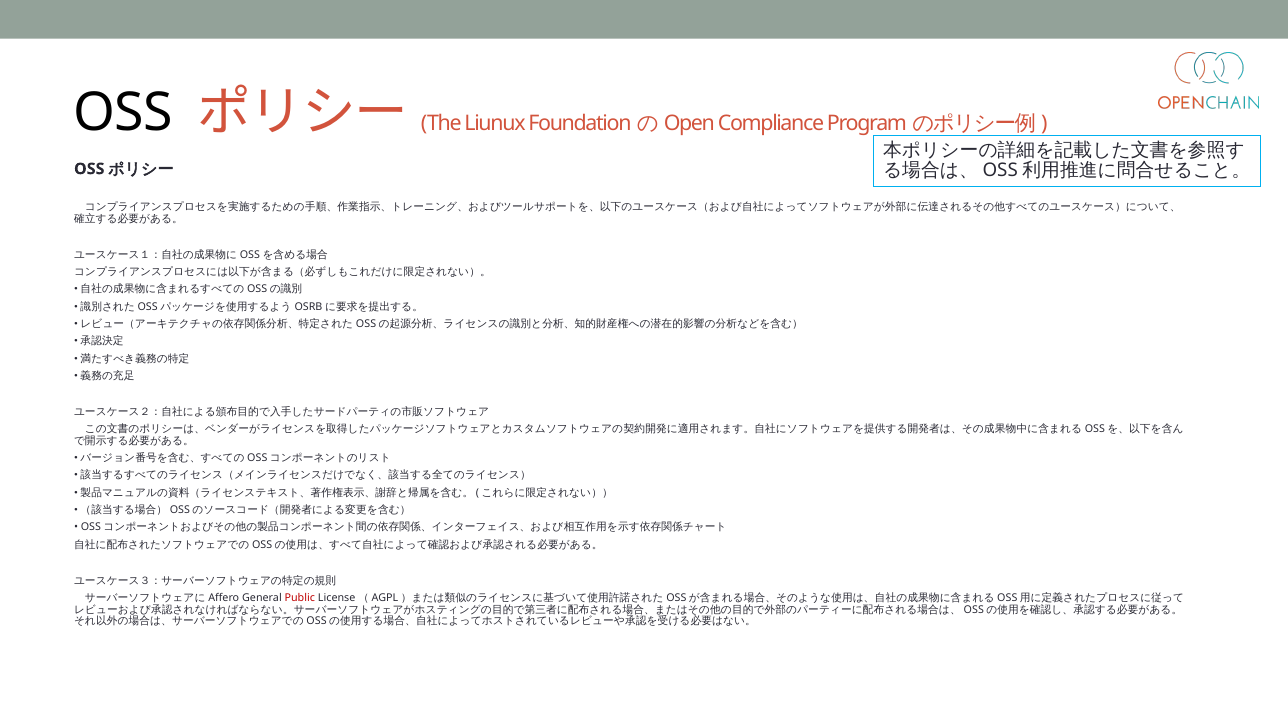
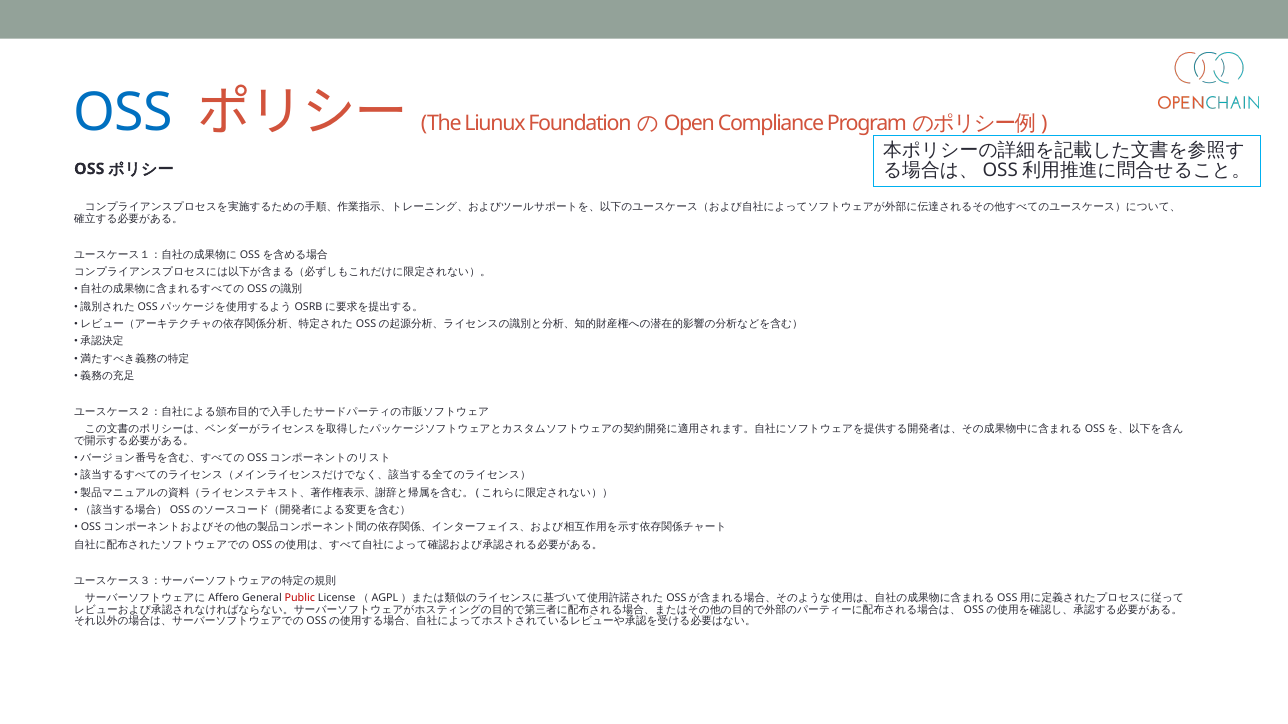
OSS at (123, 112) colour: black -> blue
